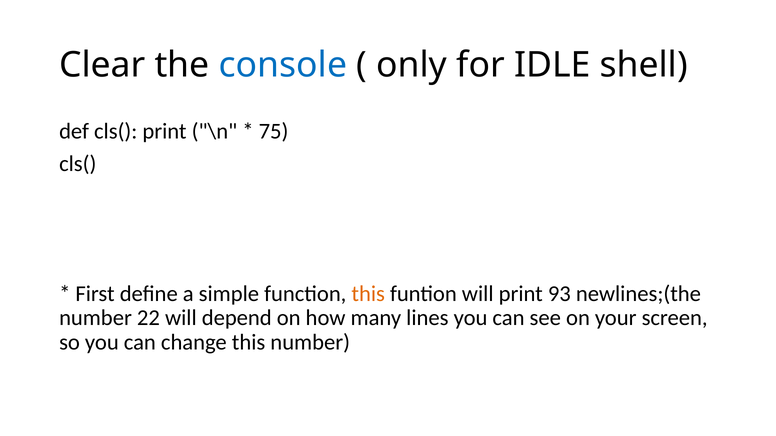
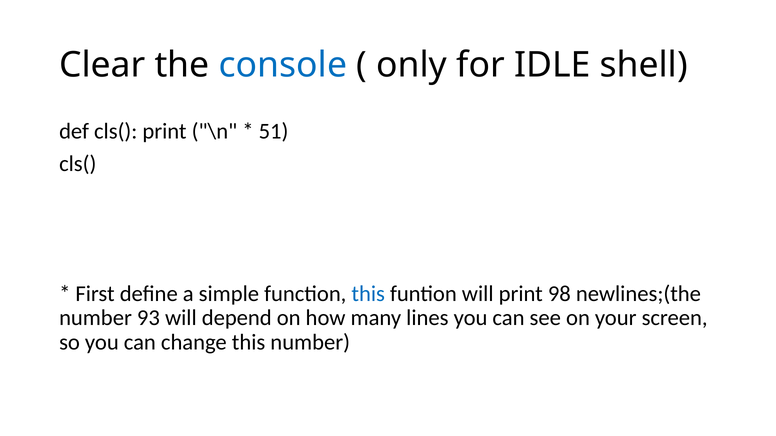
75: 75 -> 51
this at (368, 294) colour: orange -> blue
93: 93 -> 98
22: 22 -> 93
